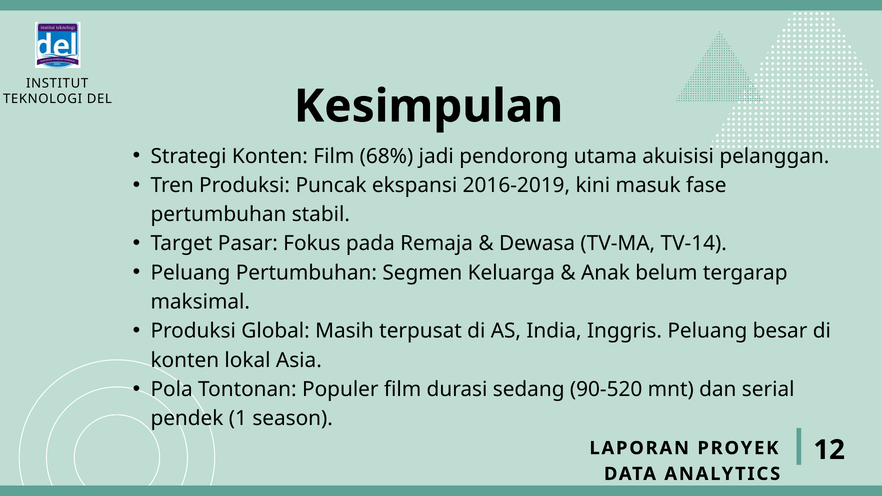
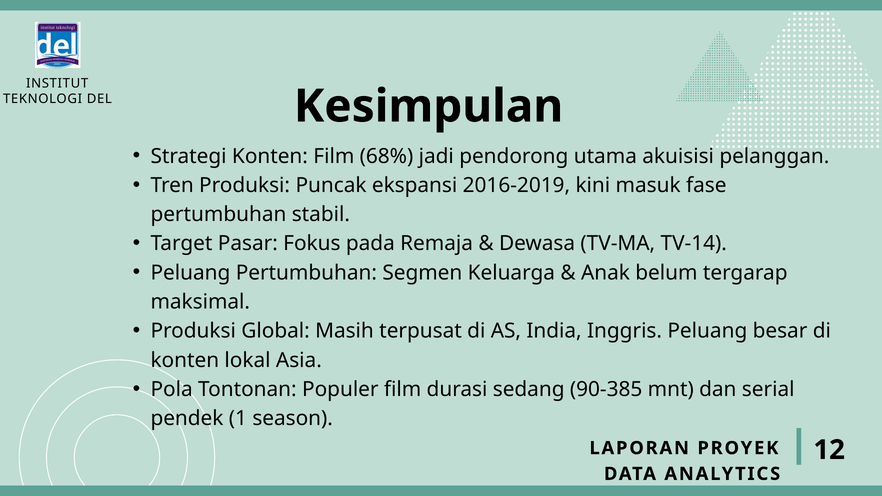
90-520: 90-520 -> 90-385
